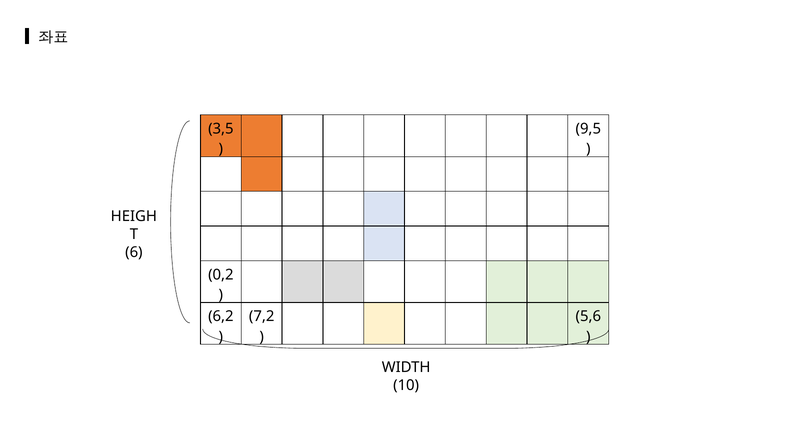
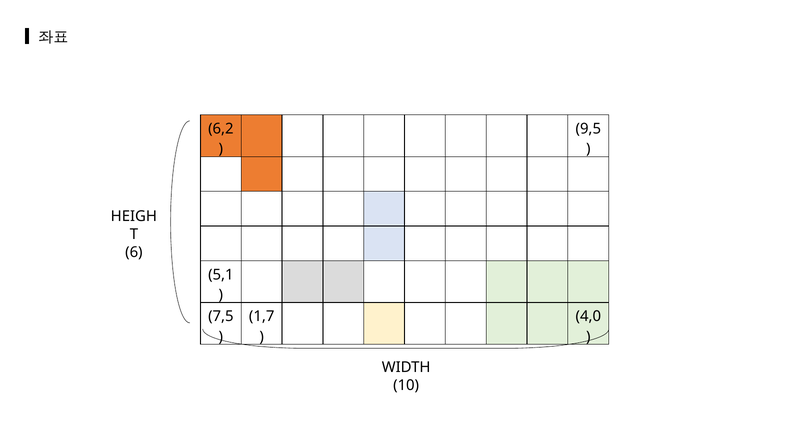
3,5: 3,5 -> 6,2
0,2: 0,2 -> 5,1
6,2: 6,2 -> 7,5
7,2: 7,2 -> 1,7
5,6: 5,6 -> 4,0
